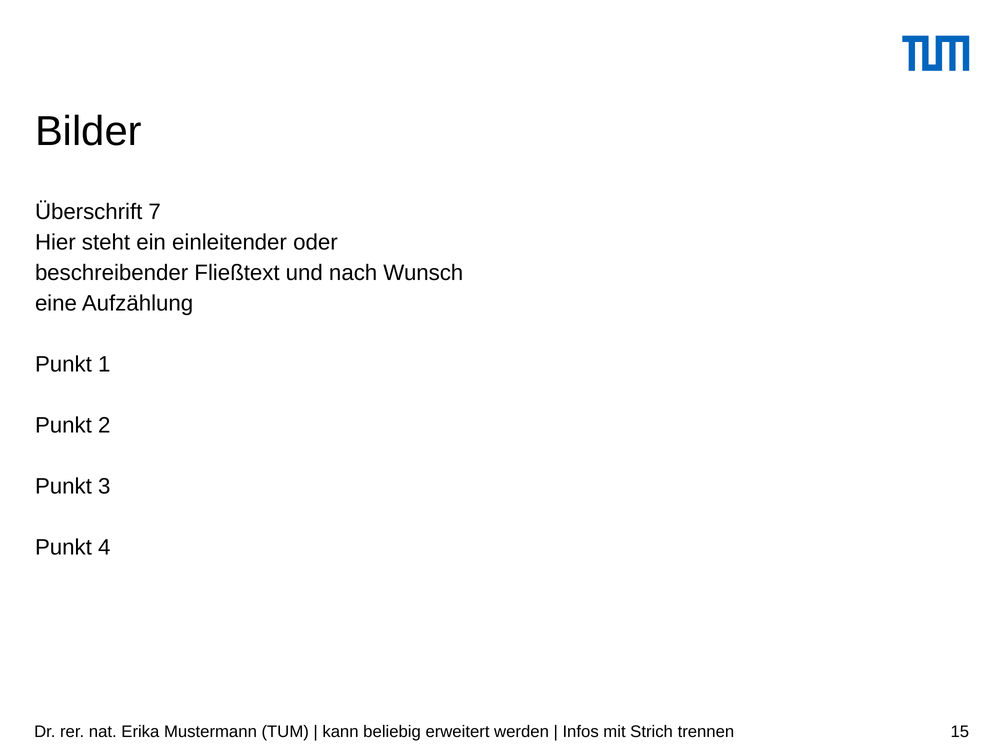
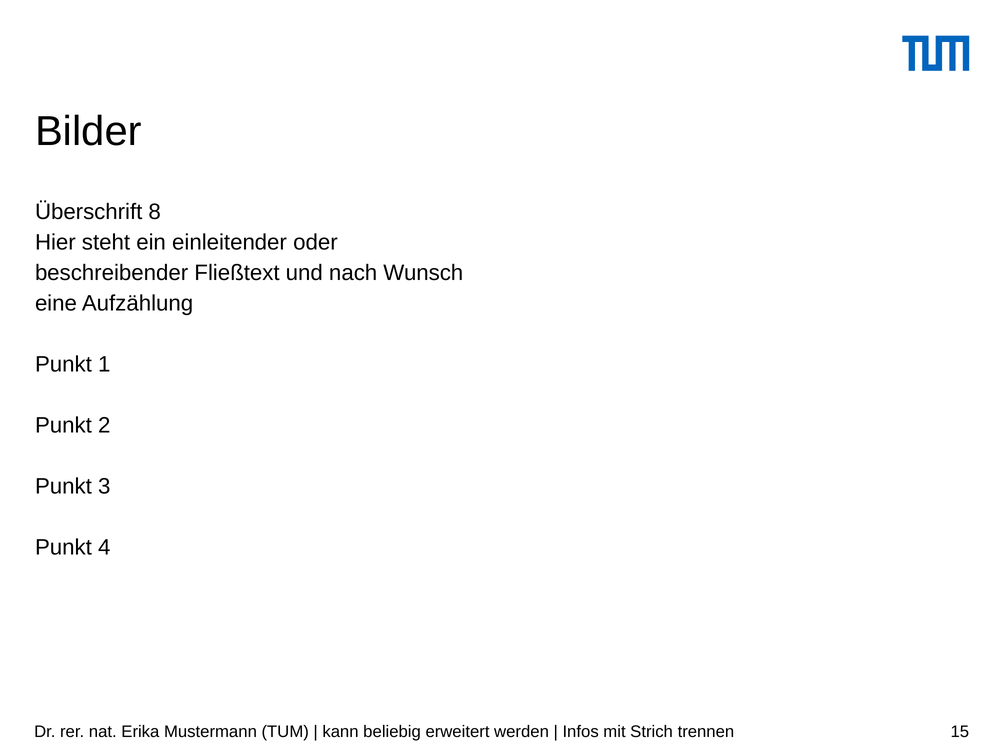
7: 7 -> 8
